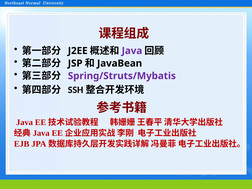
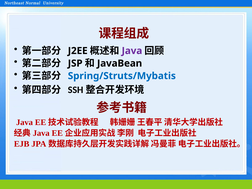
Spring/Struts/Mybatis colour: purple -> blue
